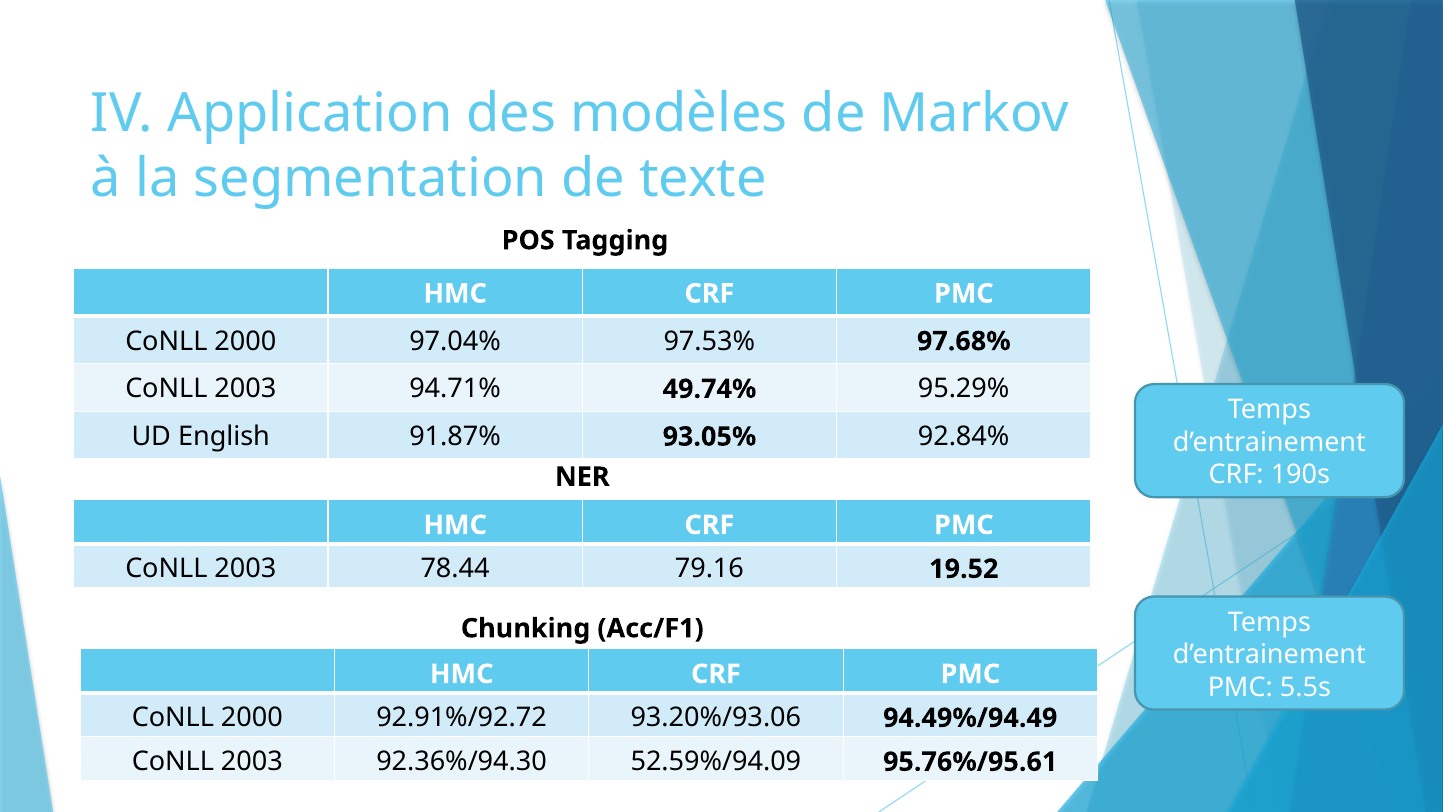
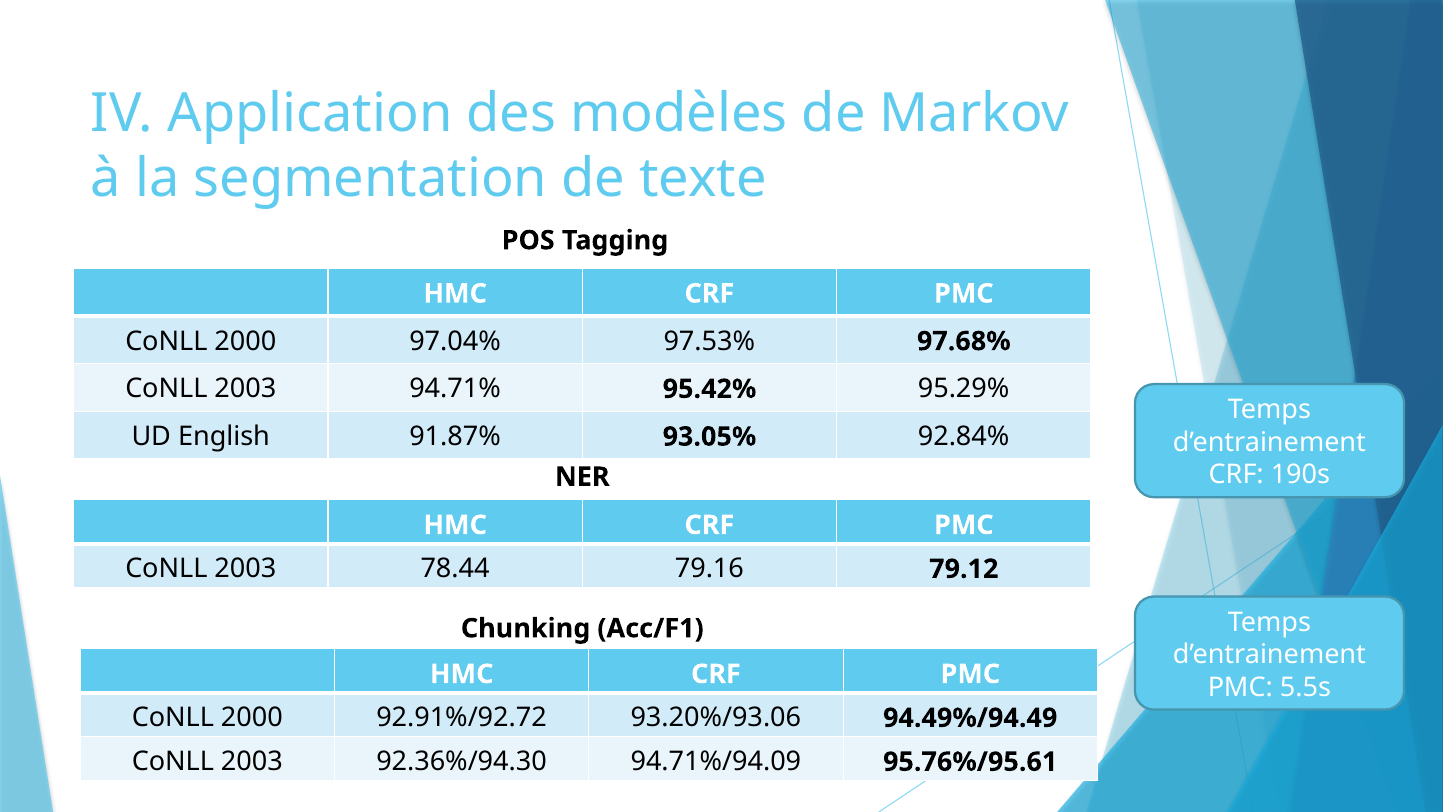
49.74%: 49.74% -> 95.42%
19.52: 19.52 -> 79.12
52.59%/94.09: 52.59%/94.09 -> 94.71%/94.09
